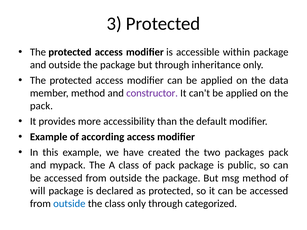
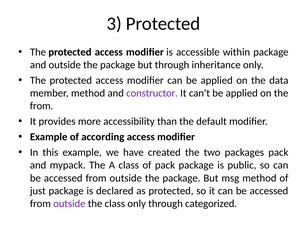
pack at (41, 106): pack -> from
will: will -> just
outside at (69, 204) colour: blue -> purple
